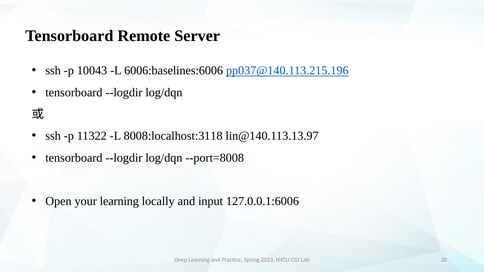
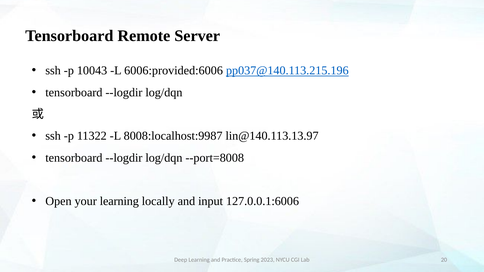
6006:baselines:6006: 6006:baselines:6006 -> 6006:provided:6006
8008:localhost:3118: 8008:localhost:3118 -> 8008:localhost:9987
